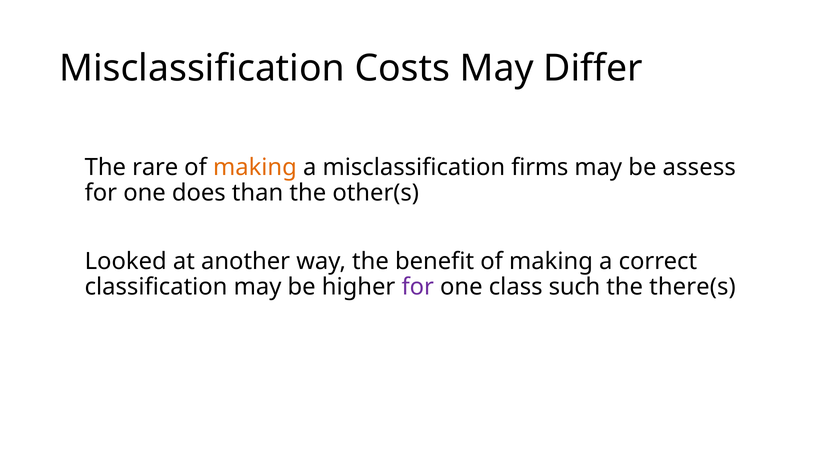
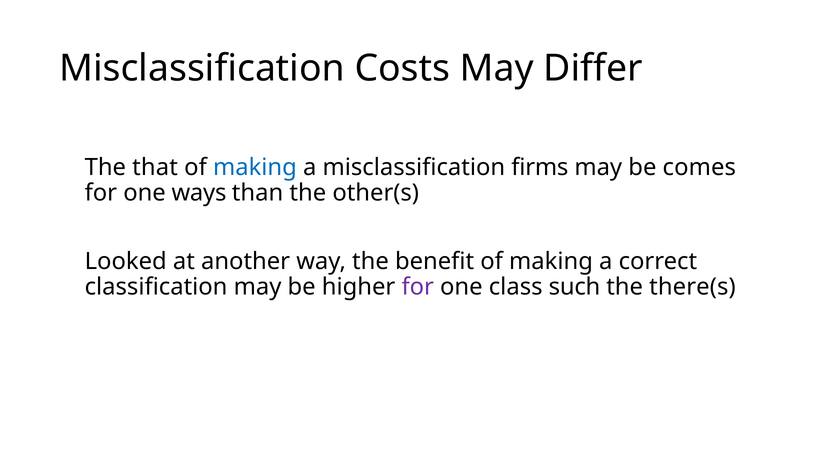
rare: rare -> that
making at (255, 167) colour: orange -> blue
assess: assess -> comes
does: does -> ways
